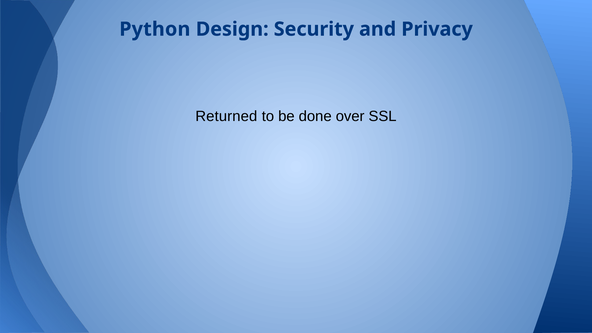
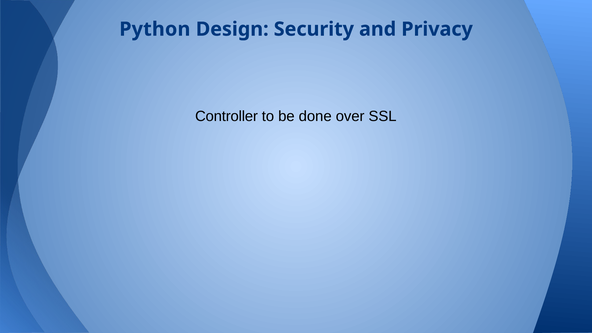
Returned: Returned -> Controller
